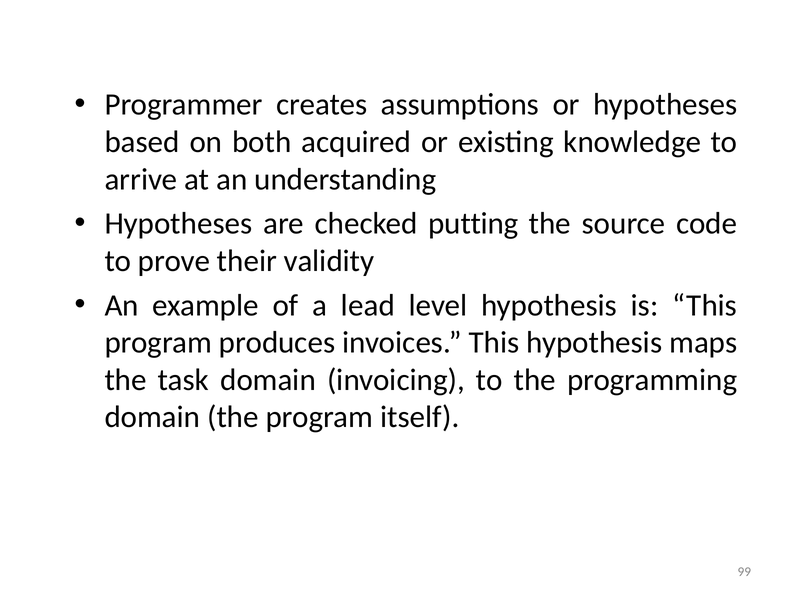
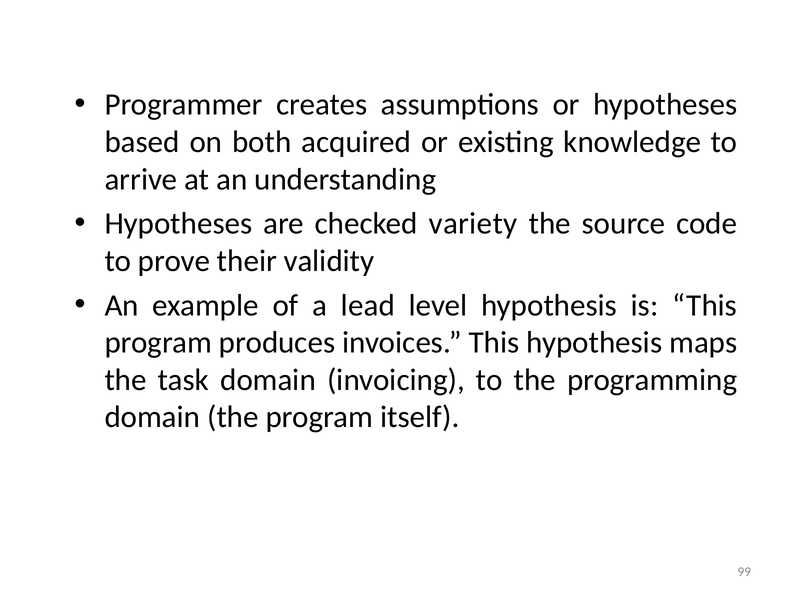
putting: putting -> variety
